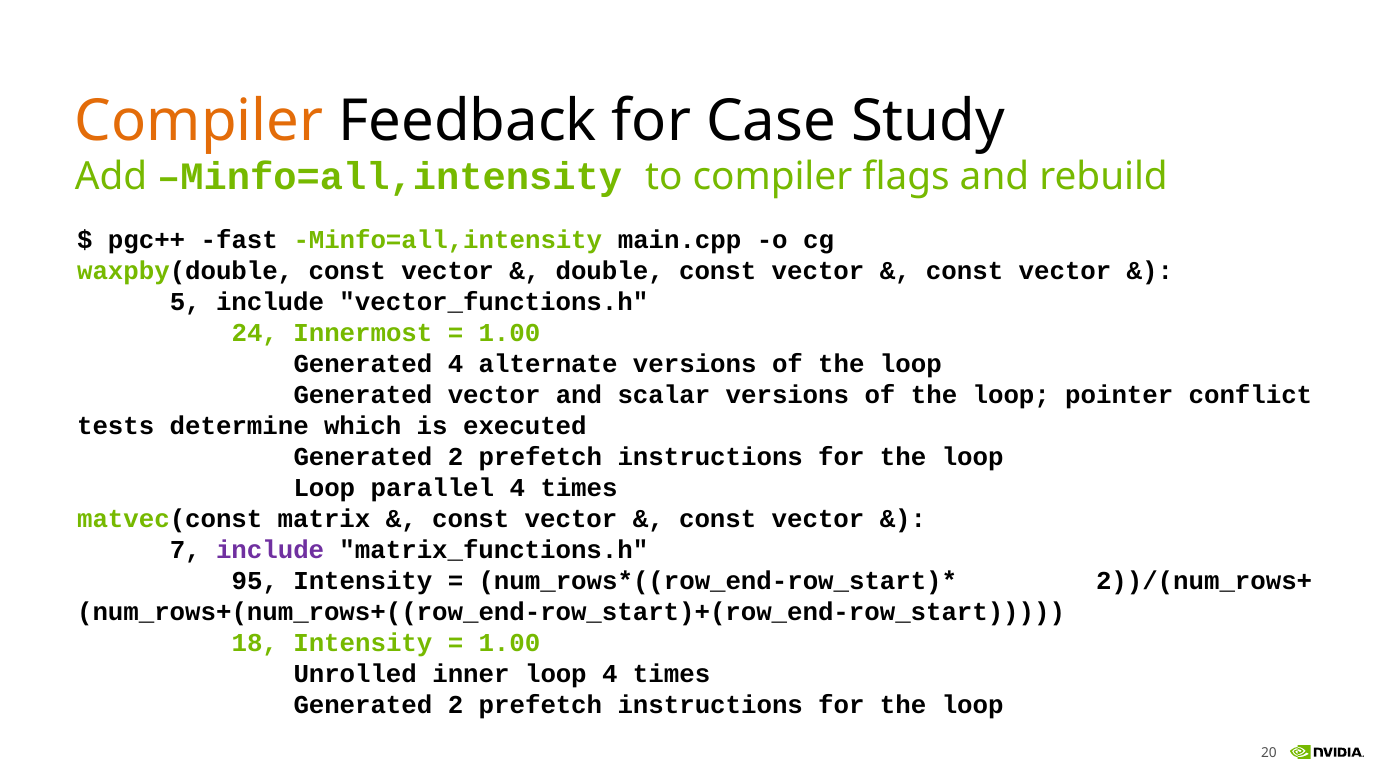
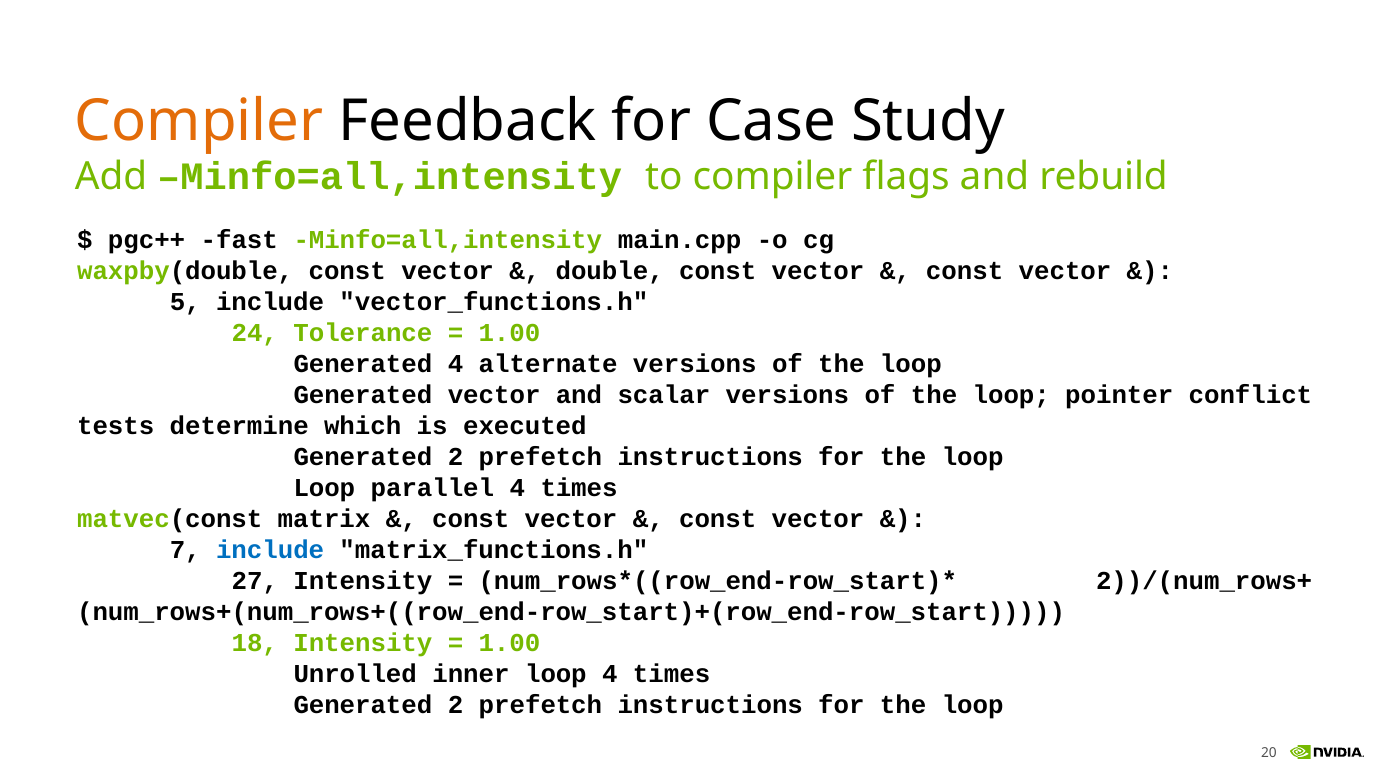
Innermost: Innermost -> Tolerance
include at (270, 550) colour: purple -> blue
95: 95 -> 27
